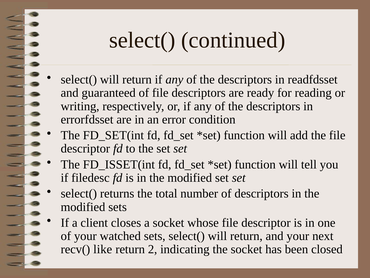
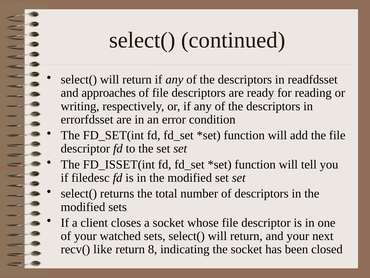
guaranteed: guaranteed -> approaches
2: 2 -> 8
